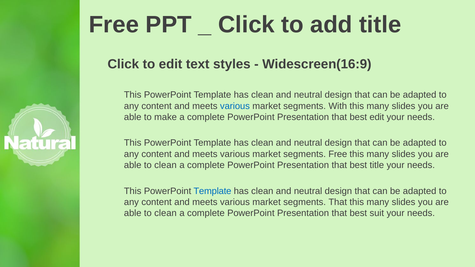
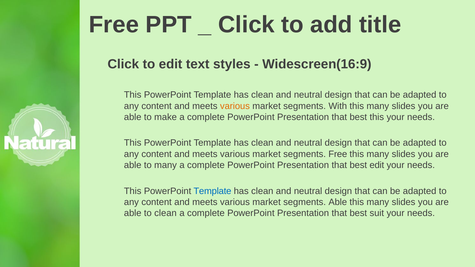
various at (235, 106) colour: blue -> orange
best edit: edit -> this
clean at (165, 165): clean -> many
best title: title -> edit
segments That: That -> Able
